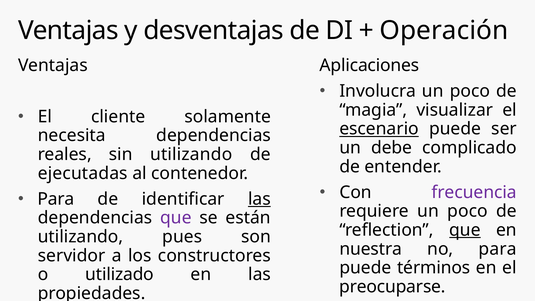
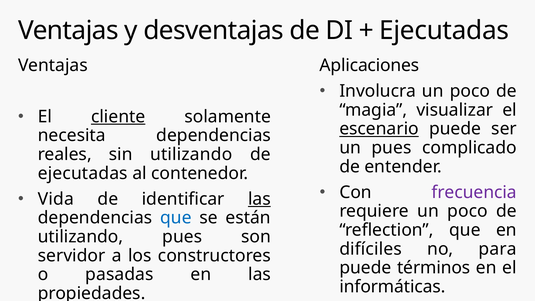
Operación at (444, 31): Operación -> Ejecutadas
cliente underline: none -> present
un debe: debe -> pues
Para at (56, 199): Para -> Vida
que at (176, 218) colour: purple -> blue
que at (465, 230) underline: present -> none
nuestra: nuestra -> difíciles
utilizado: utilizado -> pasadas
preocuparse: preocuparse -> informáticas
